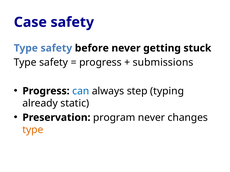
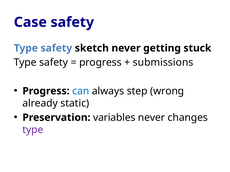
before: before -> sketch
typing: typing -> wrong
program: program -> variables
type at (33, 130) colour: orange -> purple
